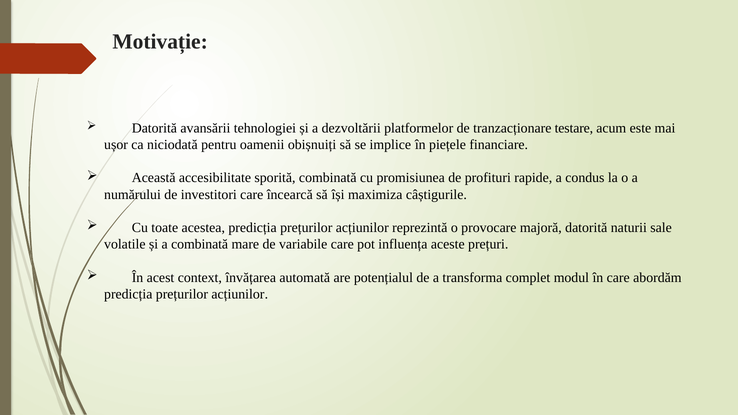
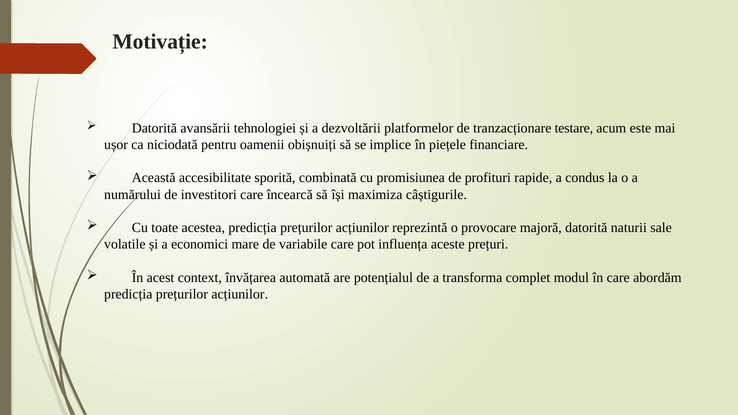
a combinată: combinată -> economici
